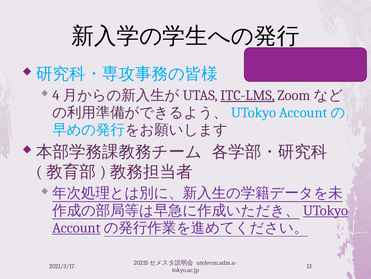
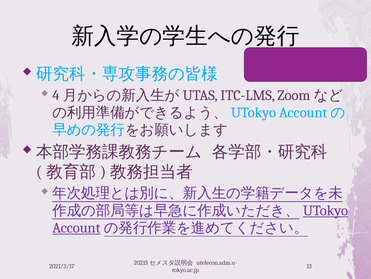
ITC-LMS underline: present -> none
